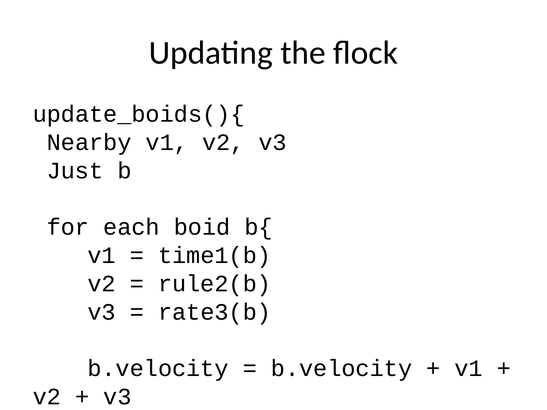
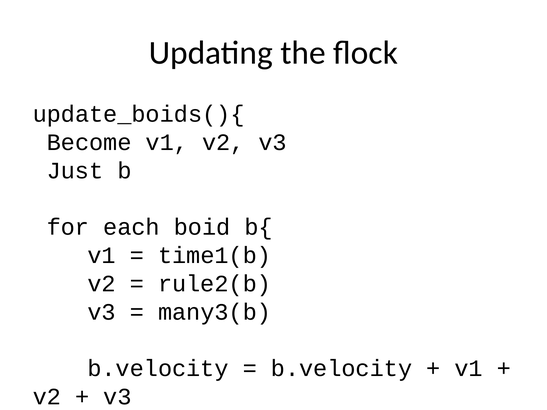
Nearby: Nearby -> Become
rate3(b: rate3(b -> many3(b
